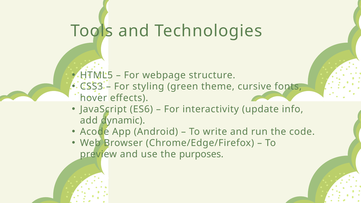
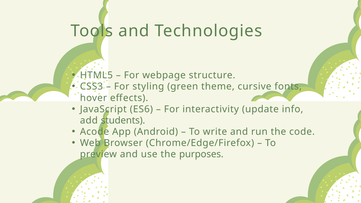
dynamic: dynamic -> students
